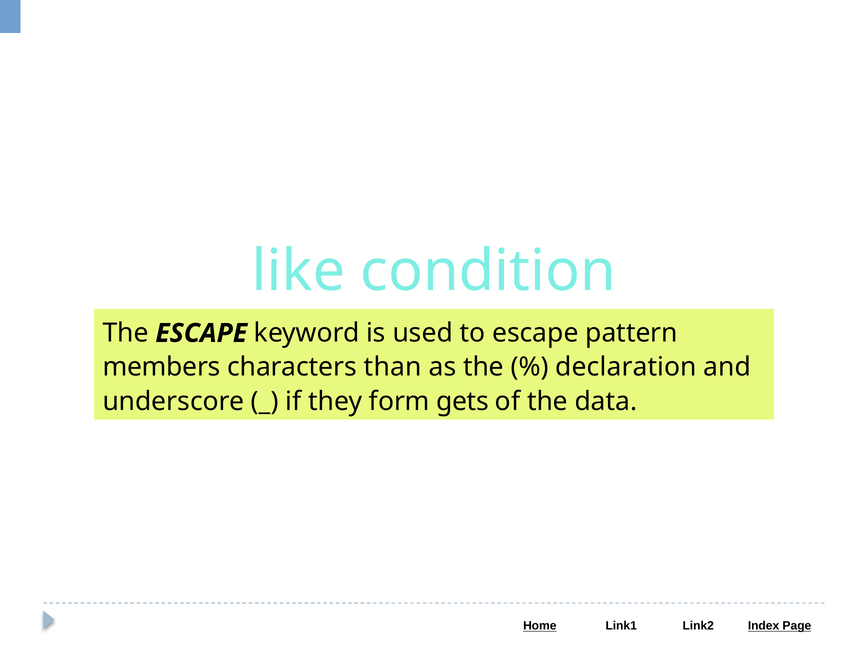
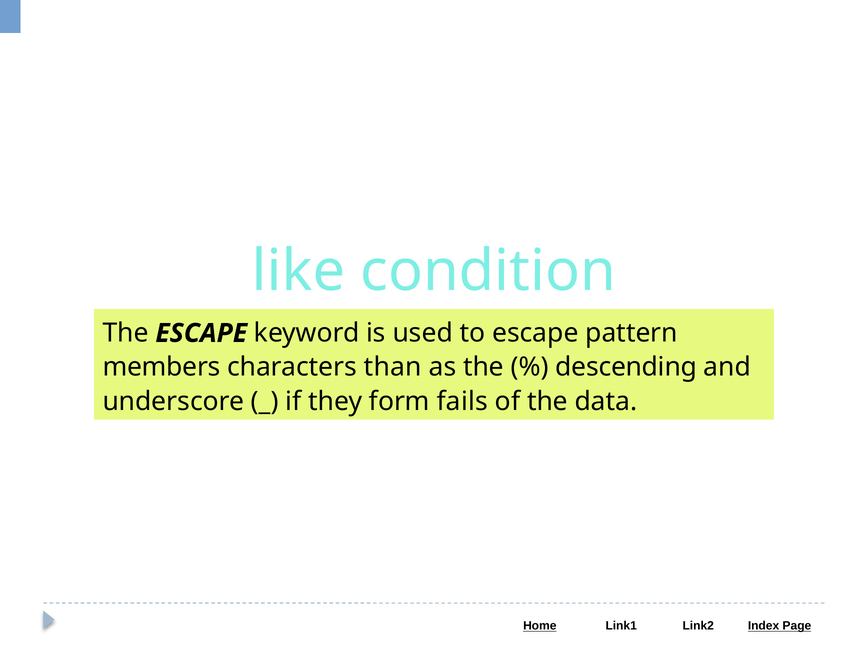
declaration: declaration -> descending
gets: gets -> fails
